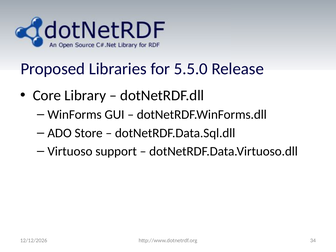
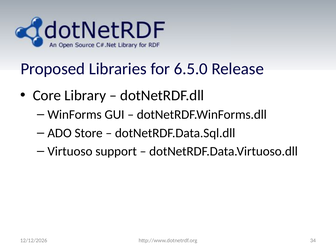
5.5.0: 5.5.0 -> 6.5.0
